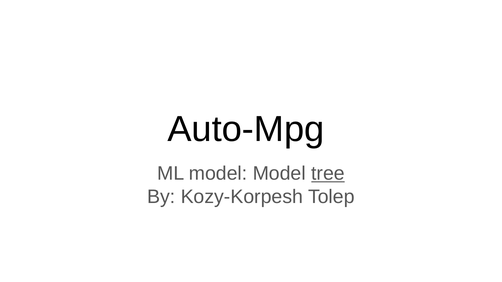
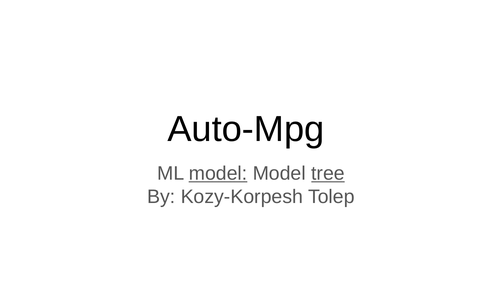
model at (218, 174) underline: none -> present
